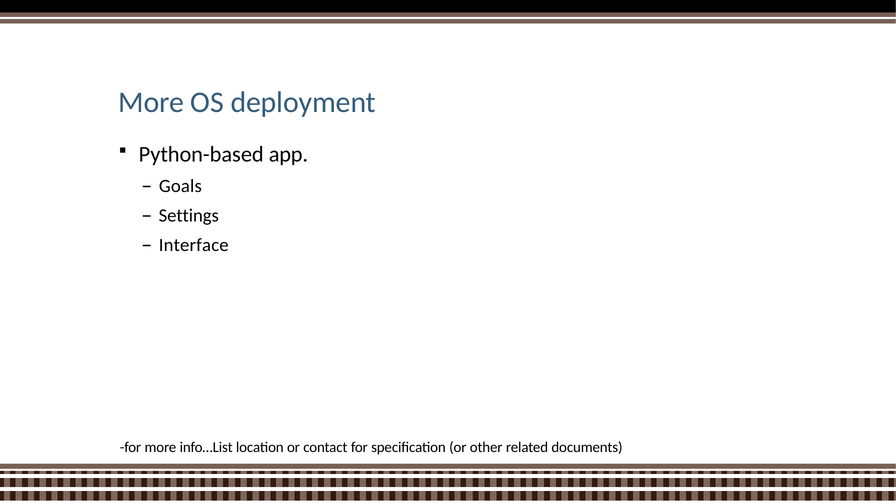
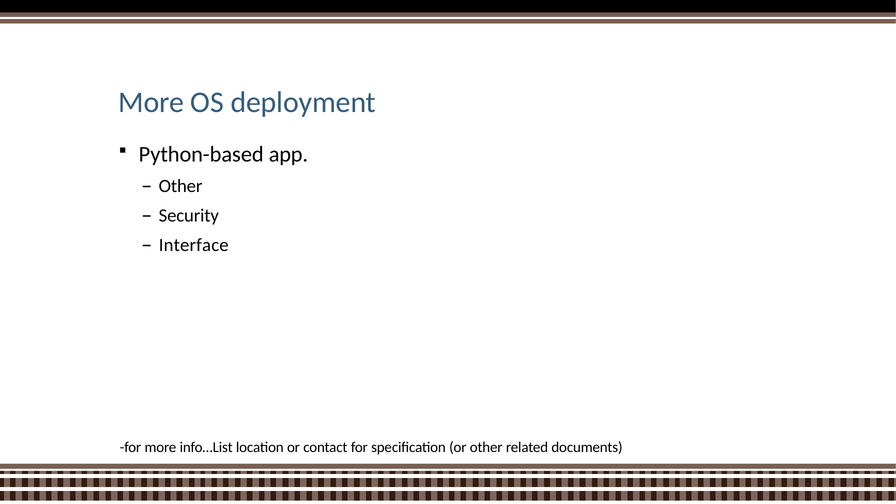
Goals at (180, 186): Goals -> Other
Settings: Settings -> Security
